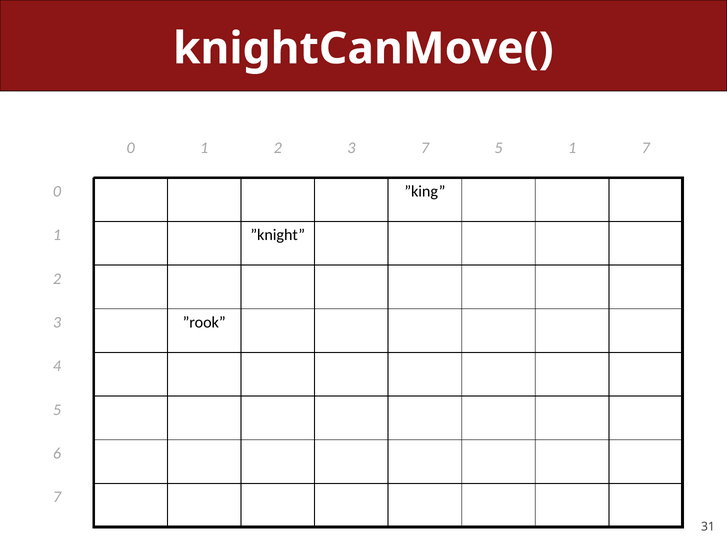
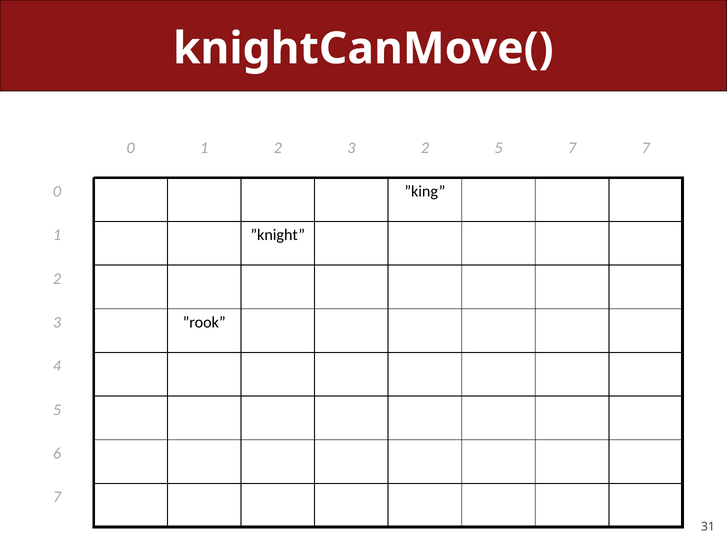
3 7: 7 -> 2
5 1: 1 -> 7
